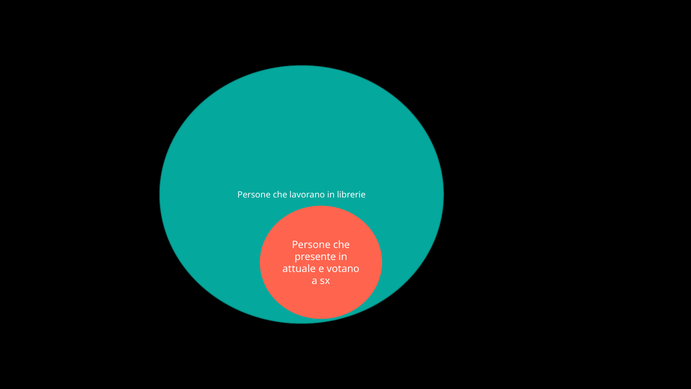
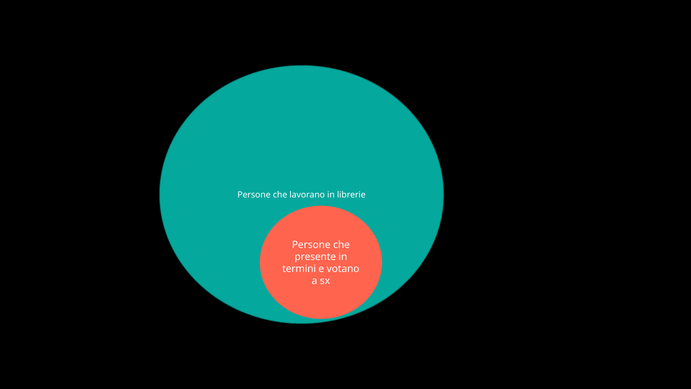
attuale: attuale -> termini
